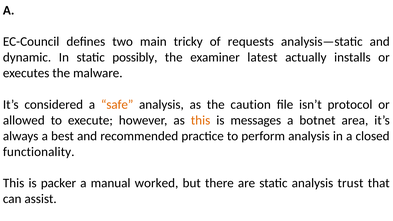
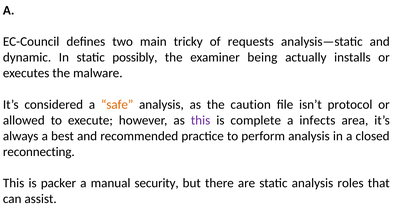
latest: latest -> being
this at (201, 120) colour: orange -> purple
messages: messages -> complete
botnet: botnet -> infects
functionality: functionality -> reconnecting
worked: worked -> security
trust: trust -> roles
